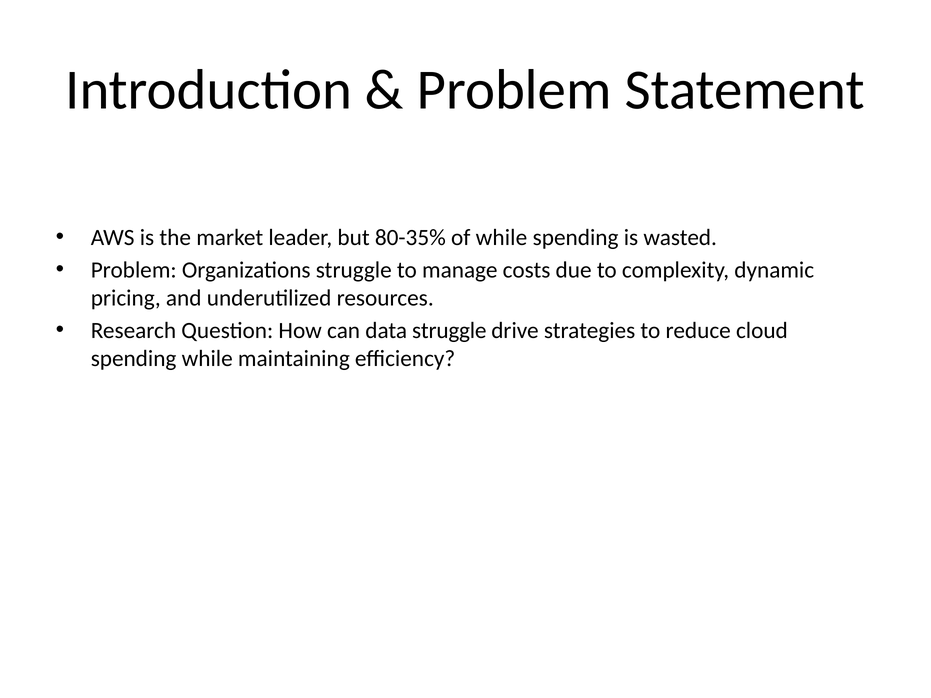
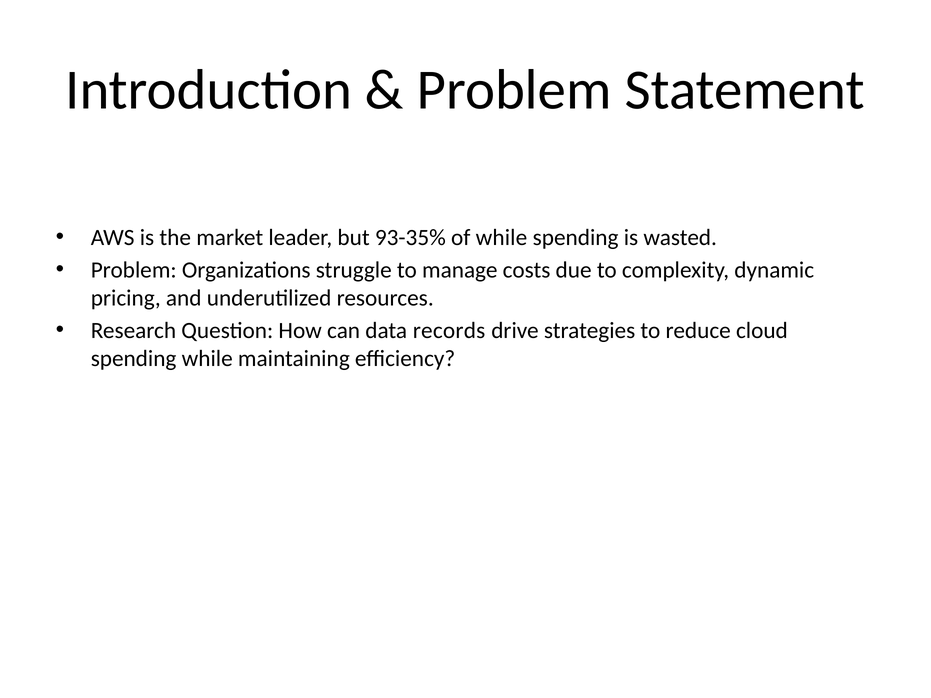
80-35%: 80-35% -> 93-35%
data struggle: struggle -> records
